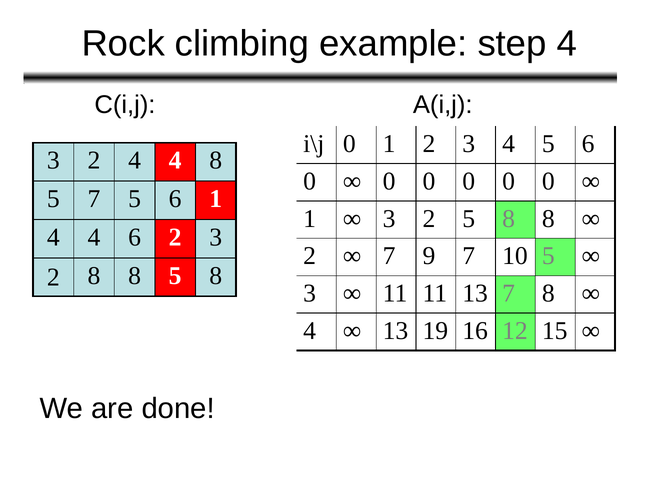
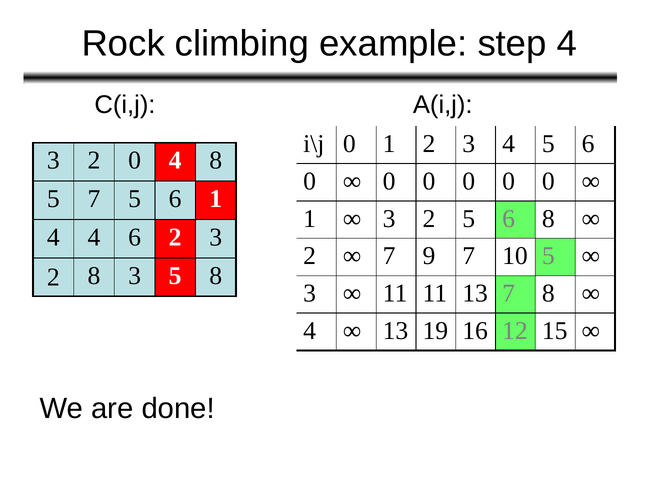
2 4: 4 -> 0
2 5 8: 8 -> 6
2 8 8: 8 -> 3
